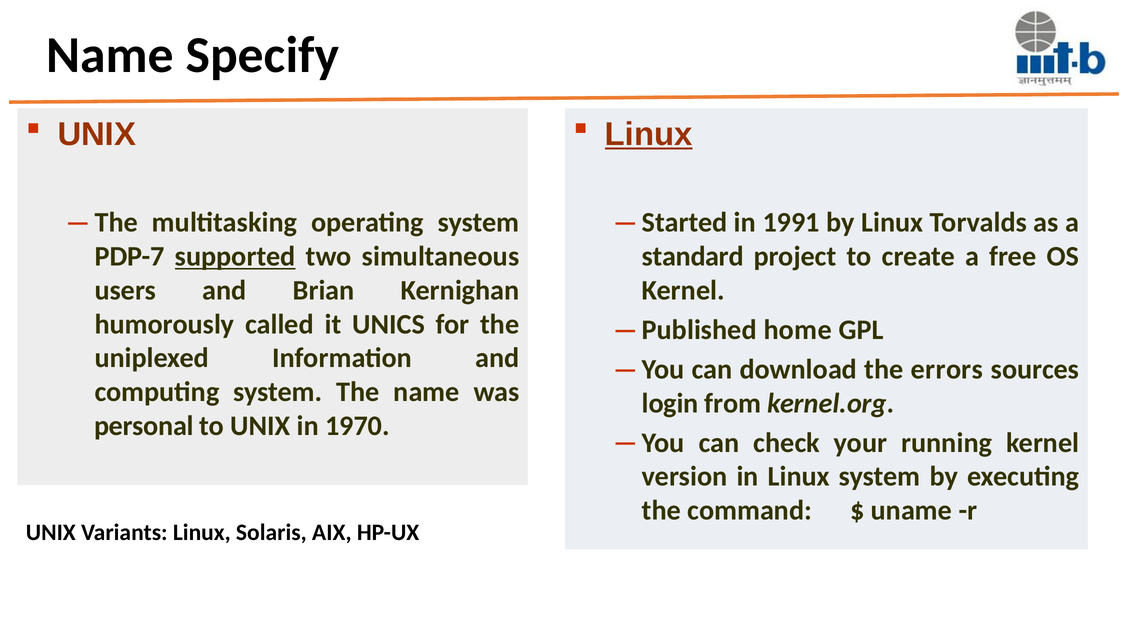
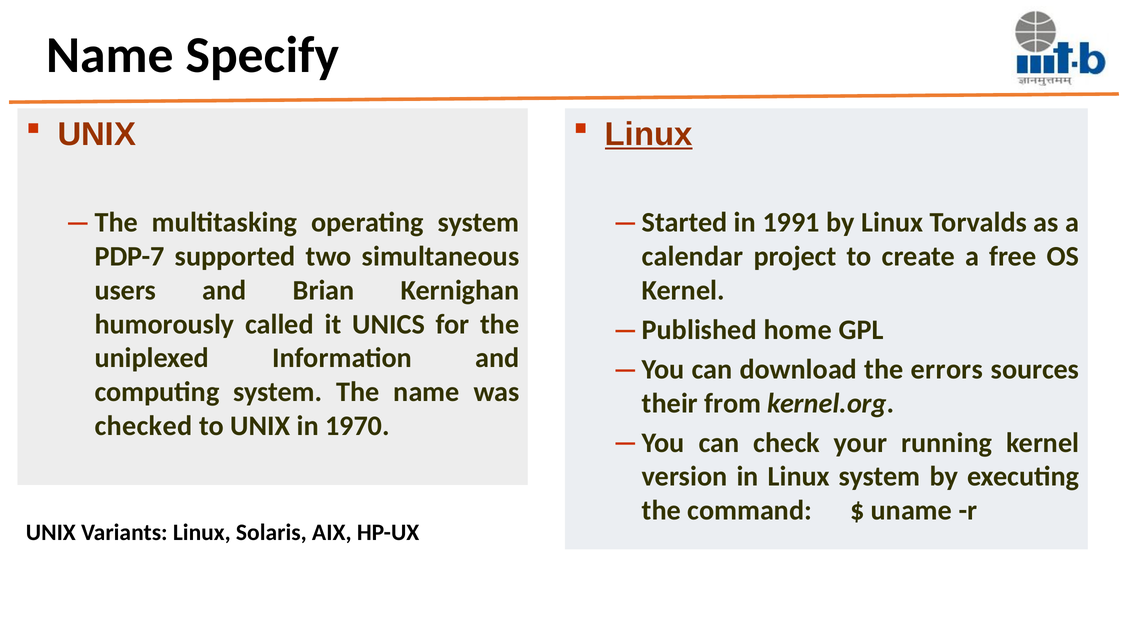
supported underline: present -> none
standard: standard -> calendar
login: login -> their
personal: personal -> checked
